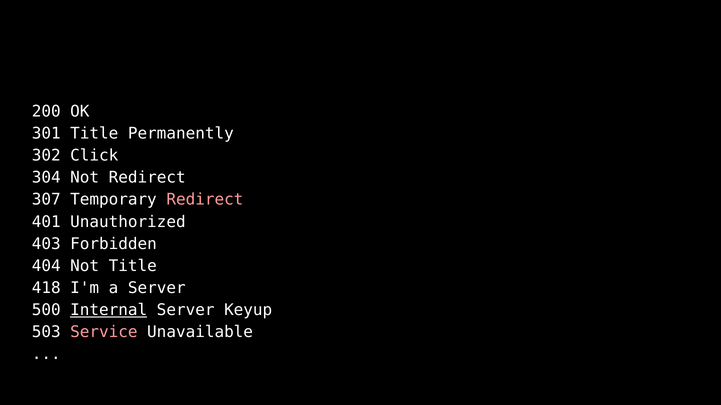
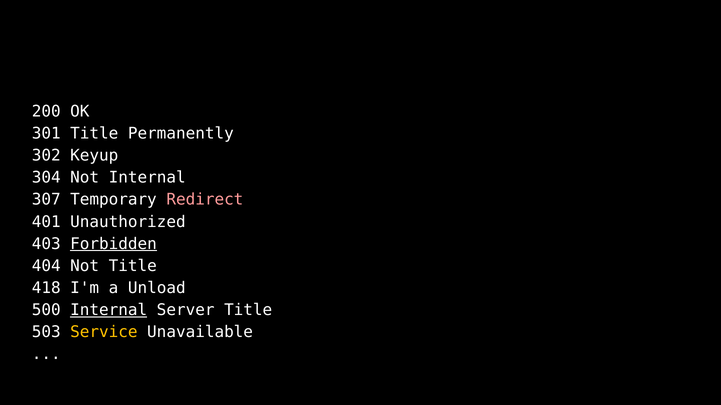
Click: Click -> Keyup
Not Redirect: Redirect -> Internal
Forbidden underline: none -> present
a Server: Server -> Unload
Server Keyup: Keyup -> Title
Service colour: pink -> yellow
